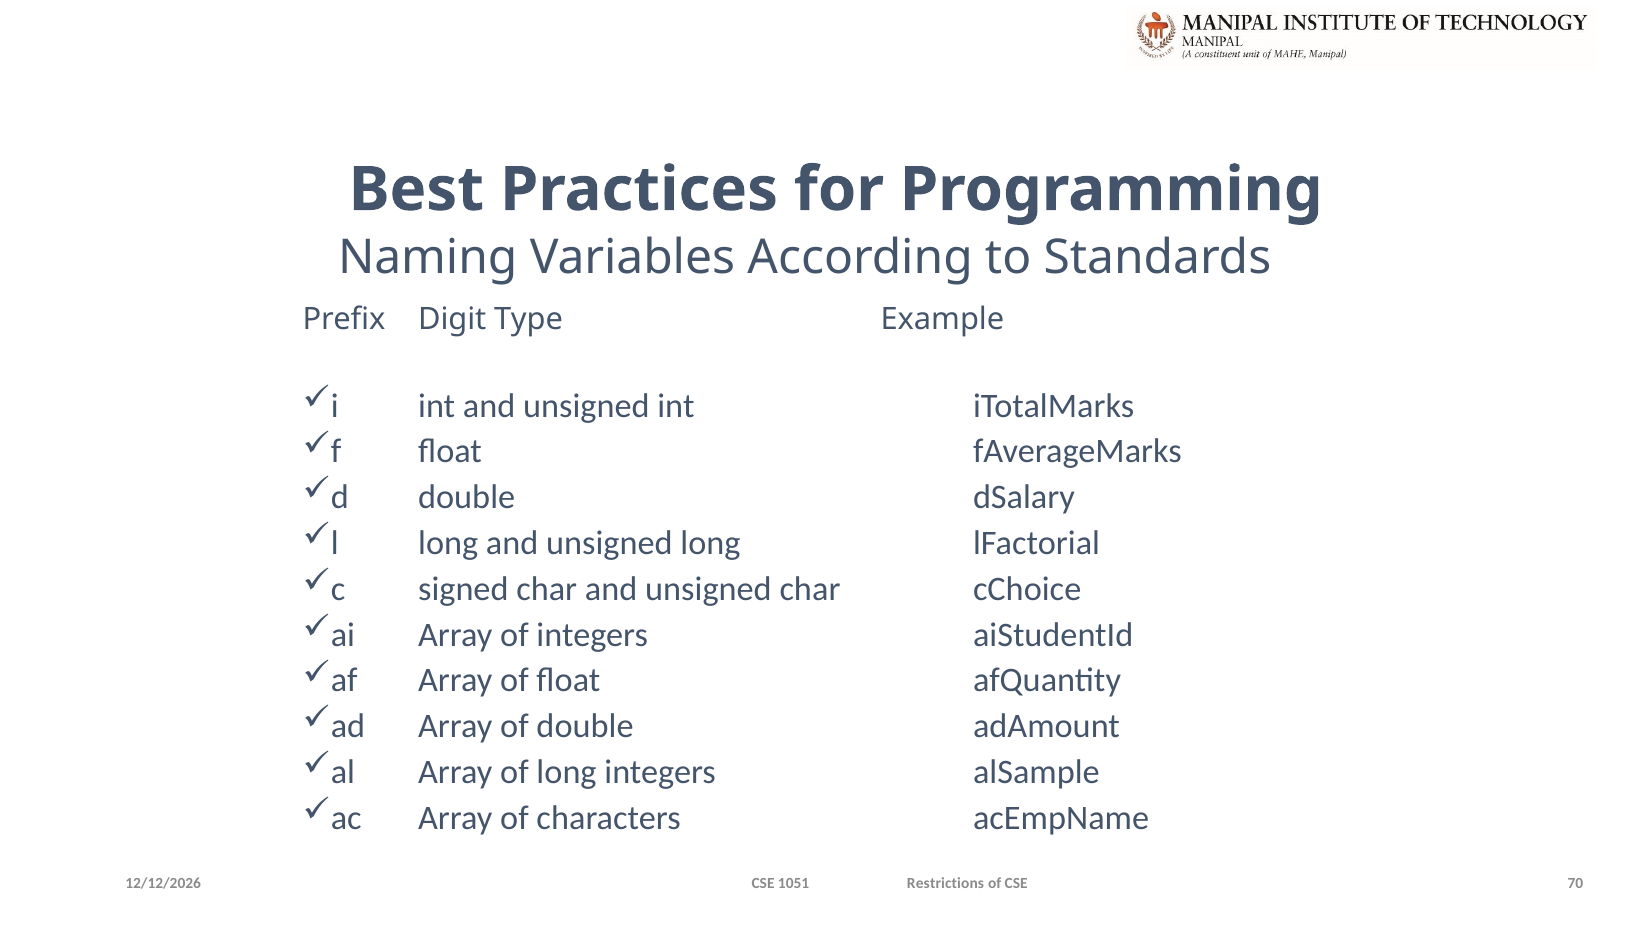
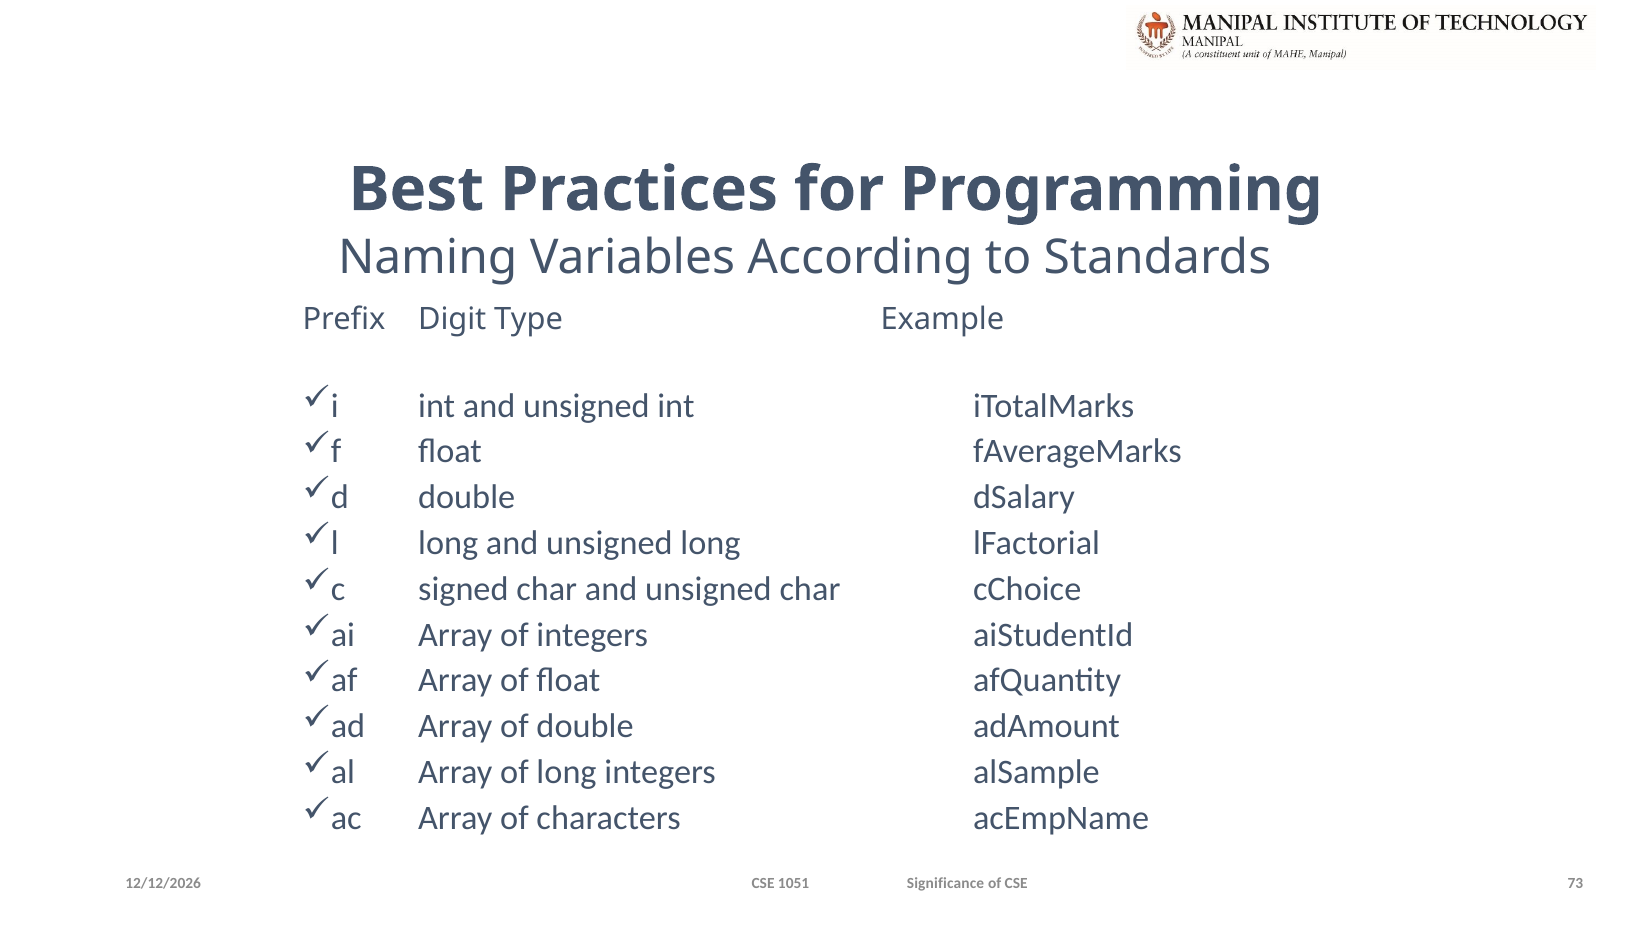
Restrictions: Restrictions -> Significance
70: 70 -> 73
